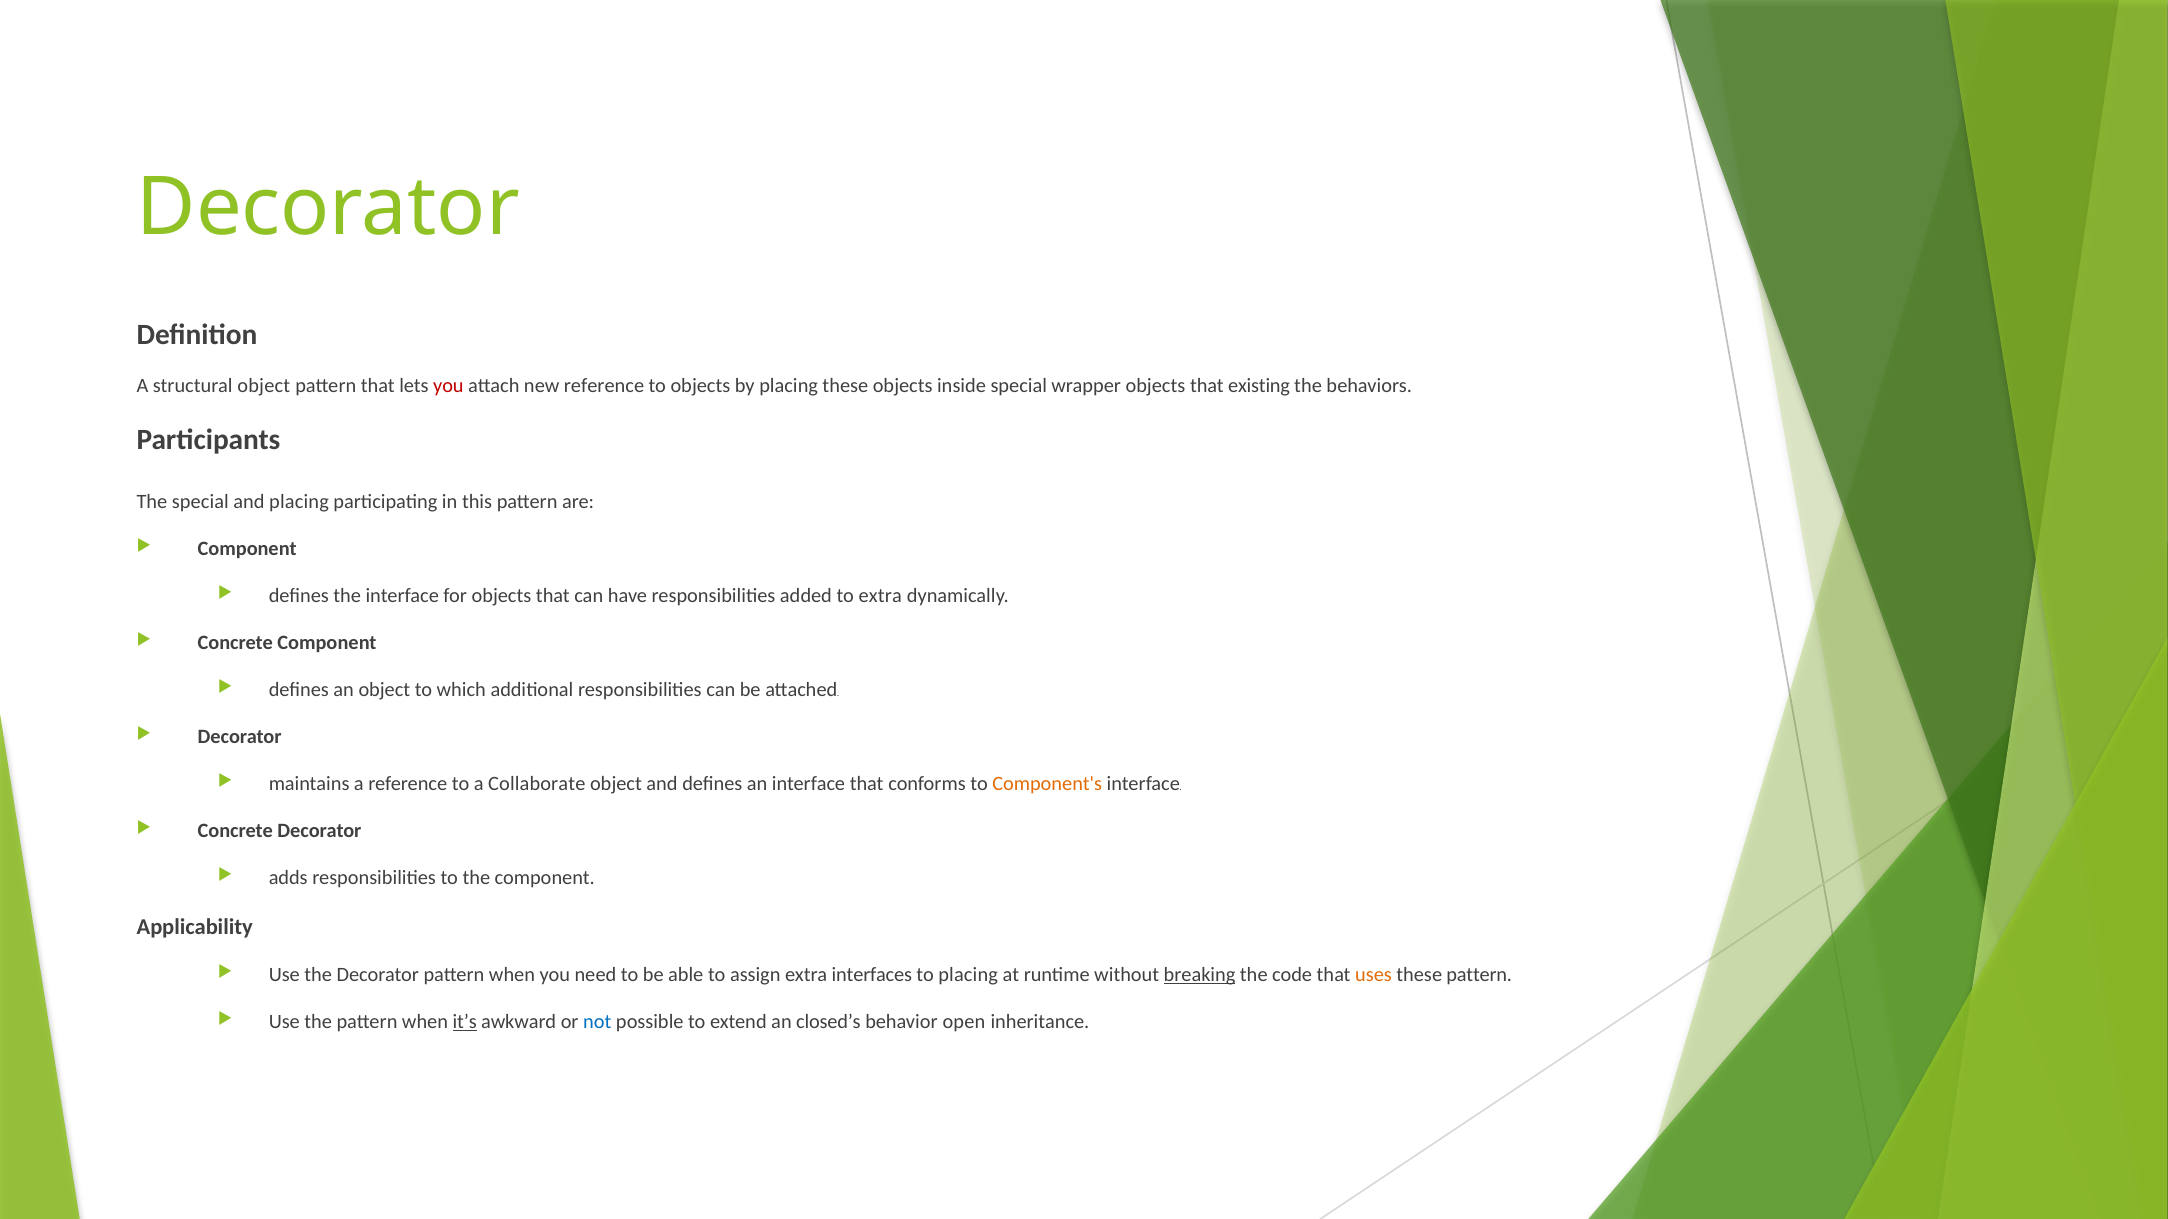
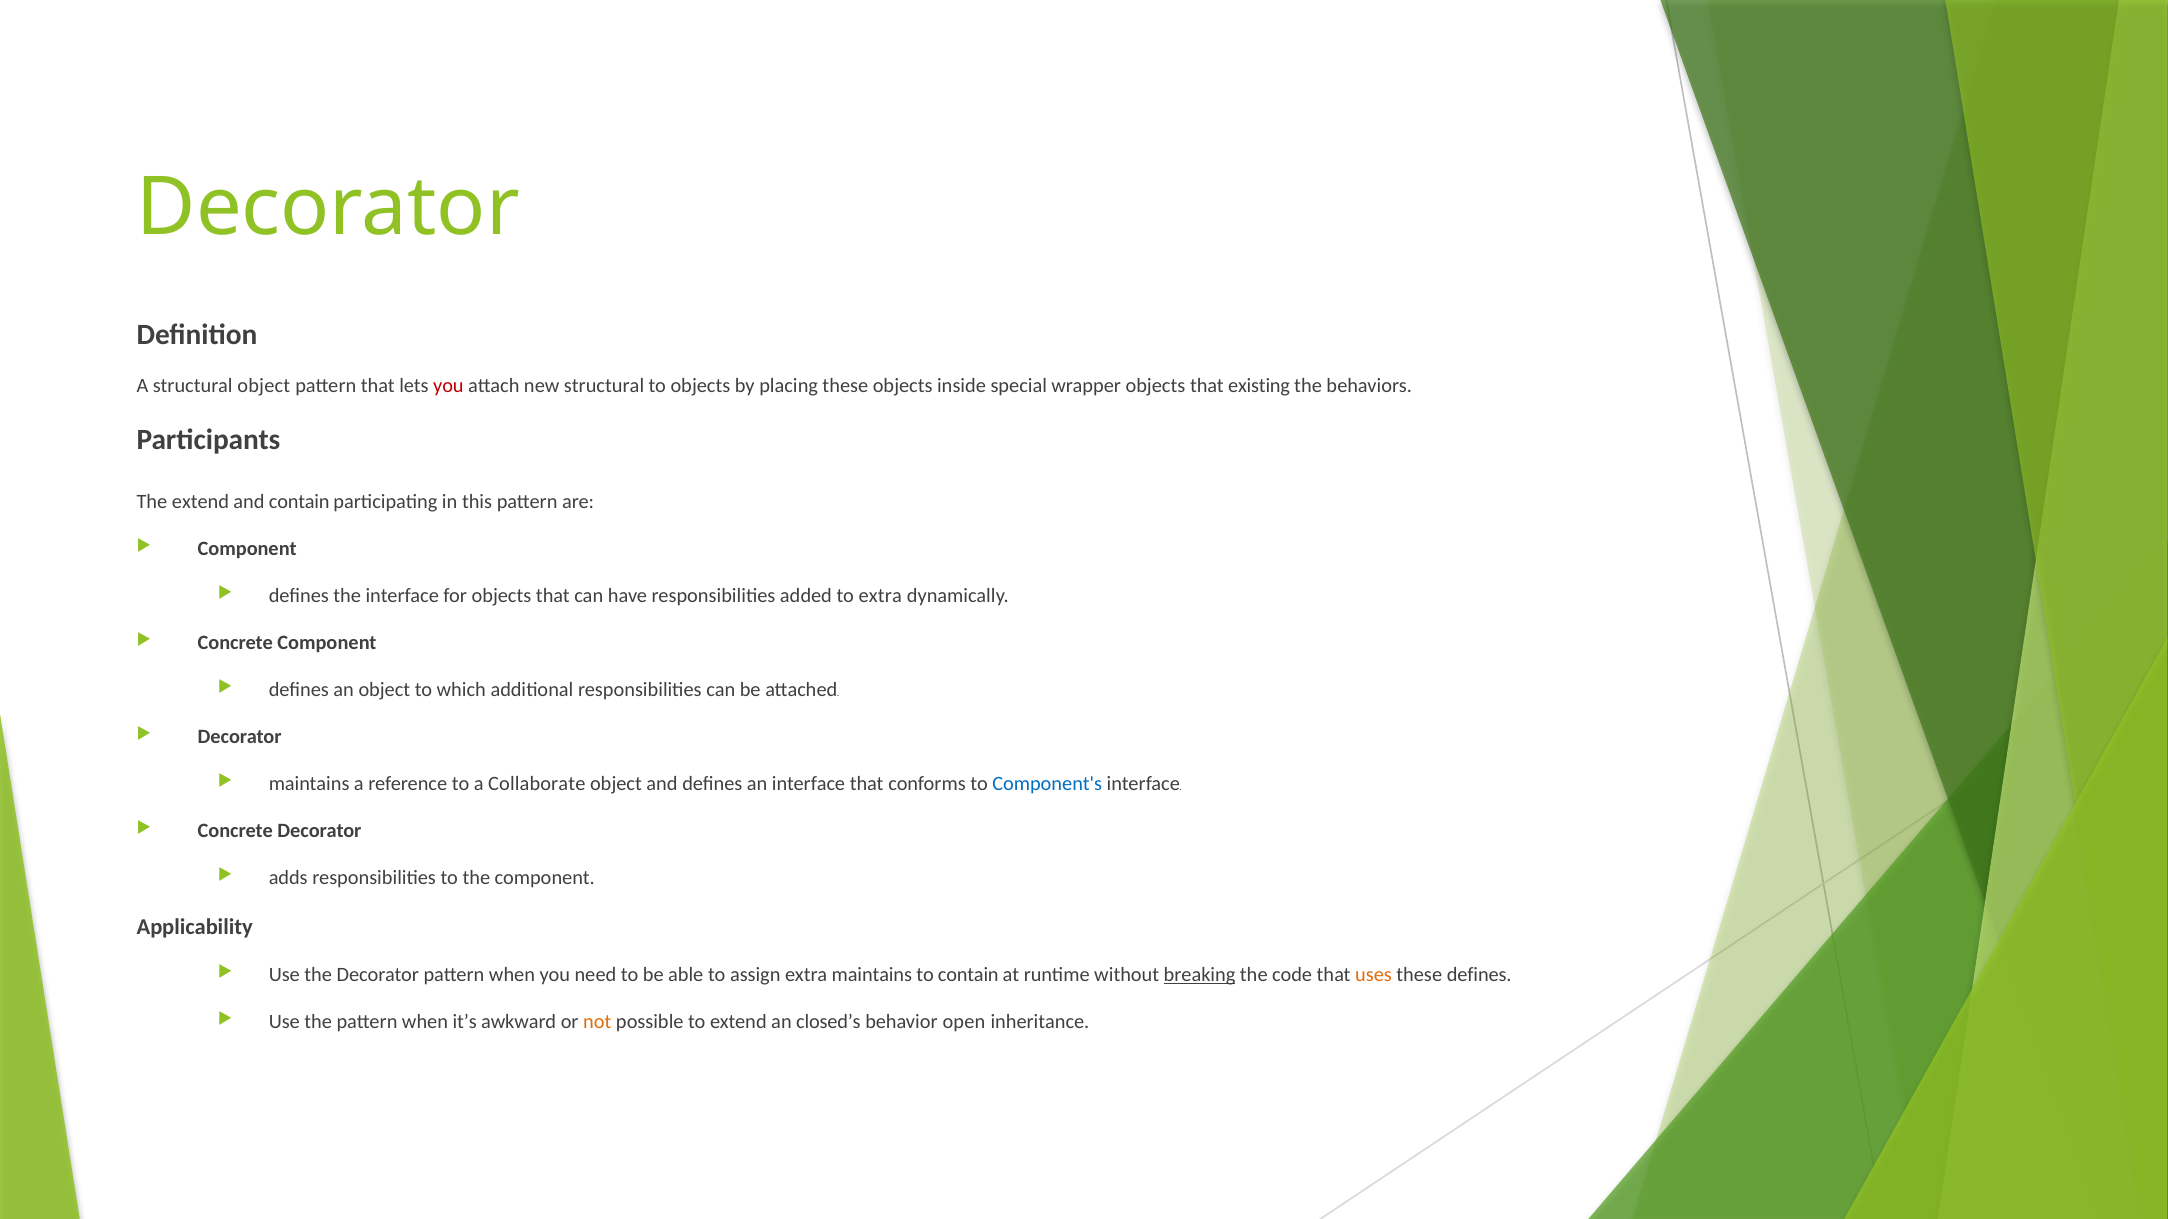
new reference: reference -> structural
The special: special -> extend
and placing: placing -> contain
Component's colour: orange -> blue
extra interfaces: interfaces -> maintains
to placing: placing -> contain
these pattern: pattern -> defines
it’s underline: present -> none
not colour: blue -> orange
